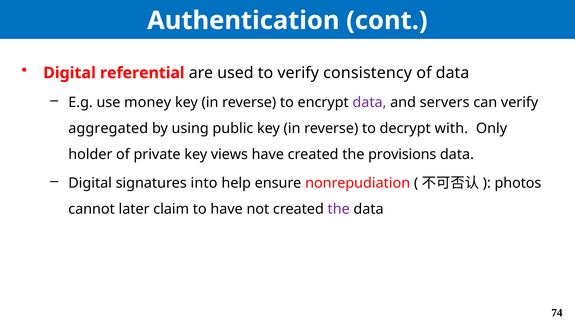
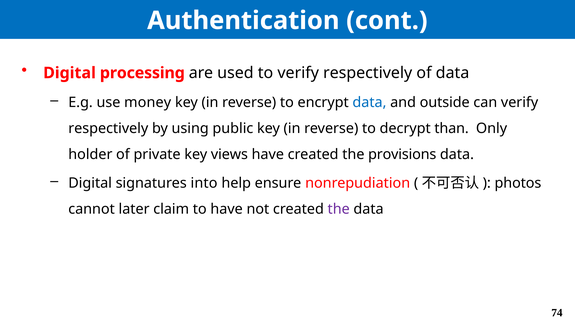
referential: referential -> processing
to verify consistency: consistency -> respectively
data at (369, 102) colour: purple -> blue
servers: servers -> outside
aggregated at (108, 128): aggregated -> respectively
with: with -> than
